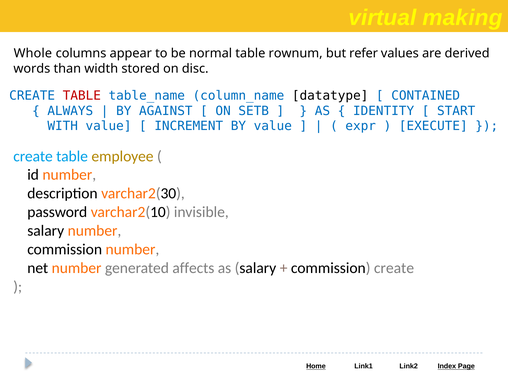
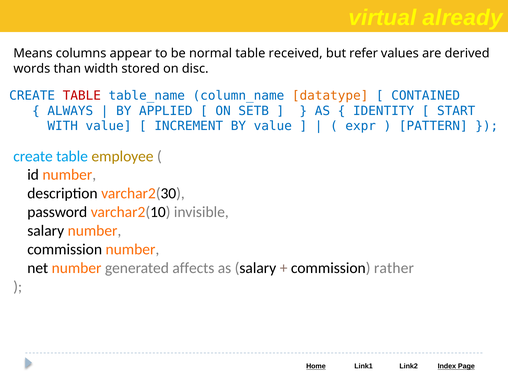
making: making -> already
Whole: Whole -> Means
rownum: rownum -> received
datatype colour: black -> orange
AGAINST: AGAINST -> APPLIED
EXECUTE: EXECUTE -> PATTERN
commission create: create -> rather
